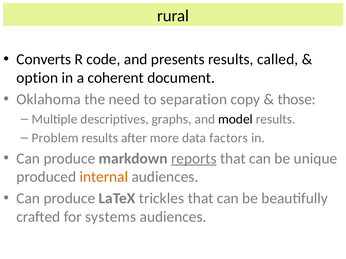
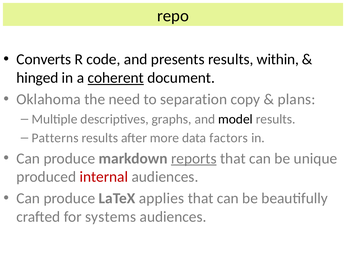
rural: rural -> repo
called: called -> within
option: option -> hinged
coherent underline: none -> present
those: those -> plans
Problem: Problem -> Patterns
internal colour: orange -> red
trickles: trickles -> applies
